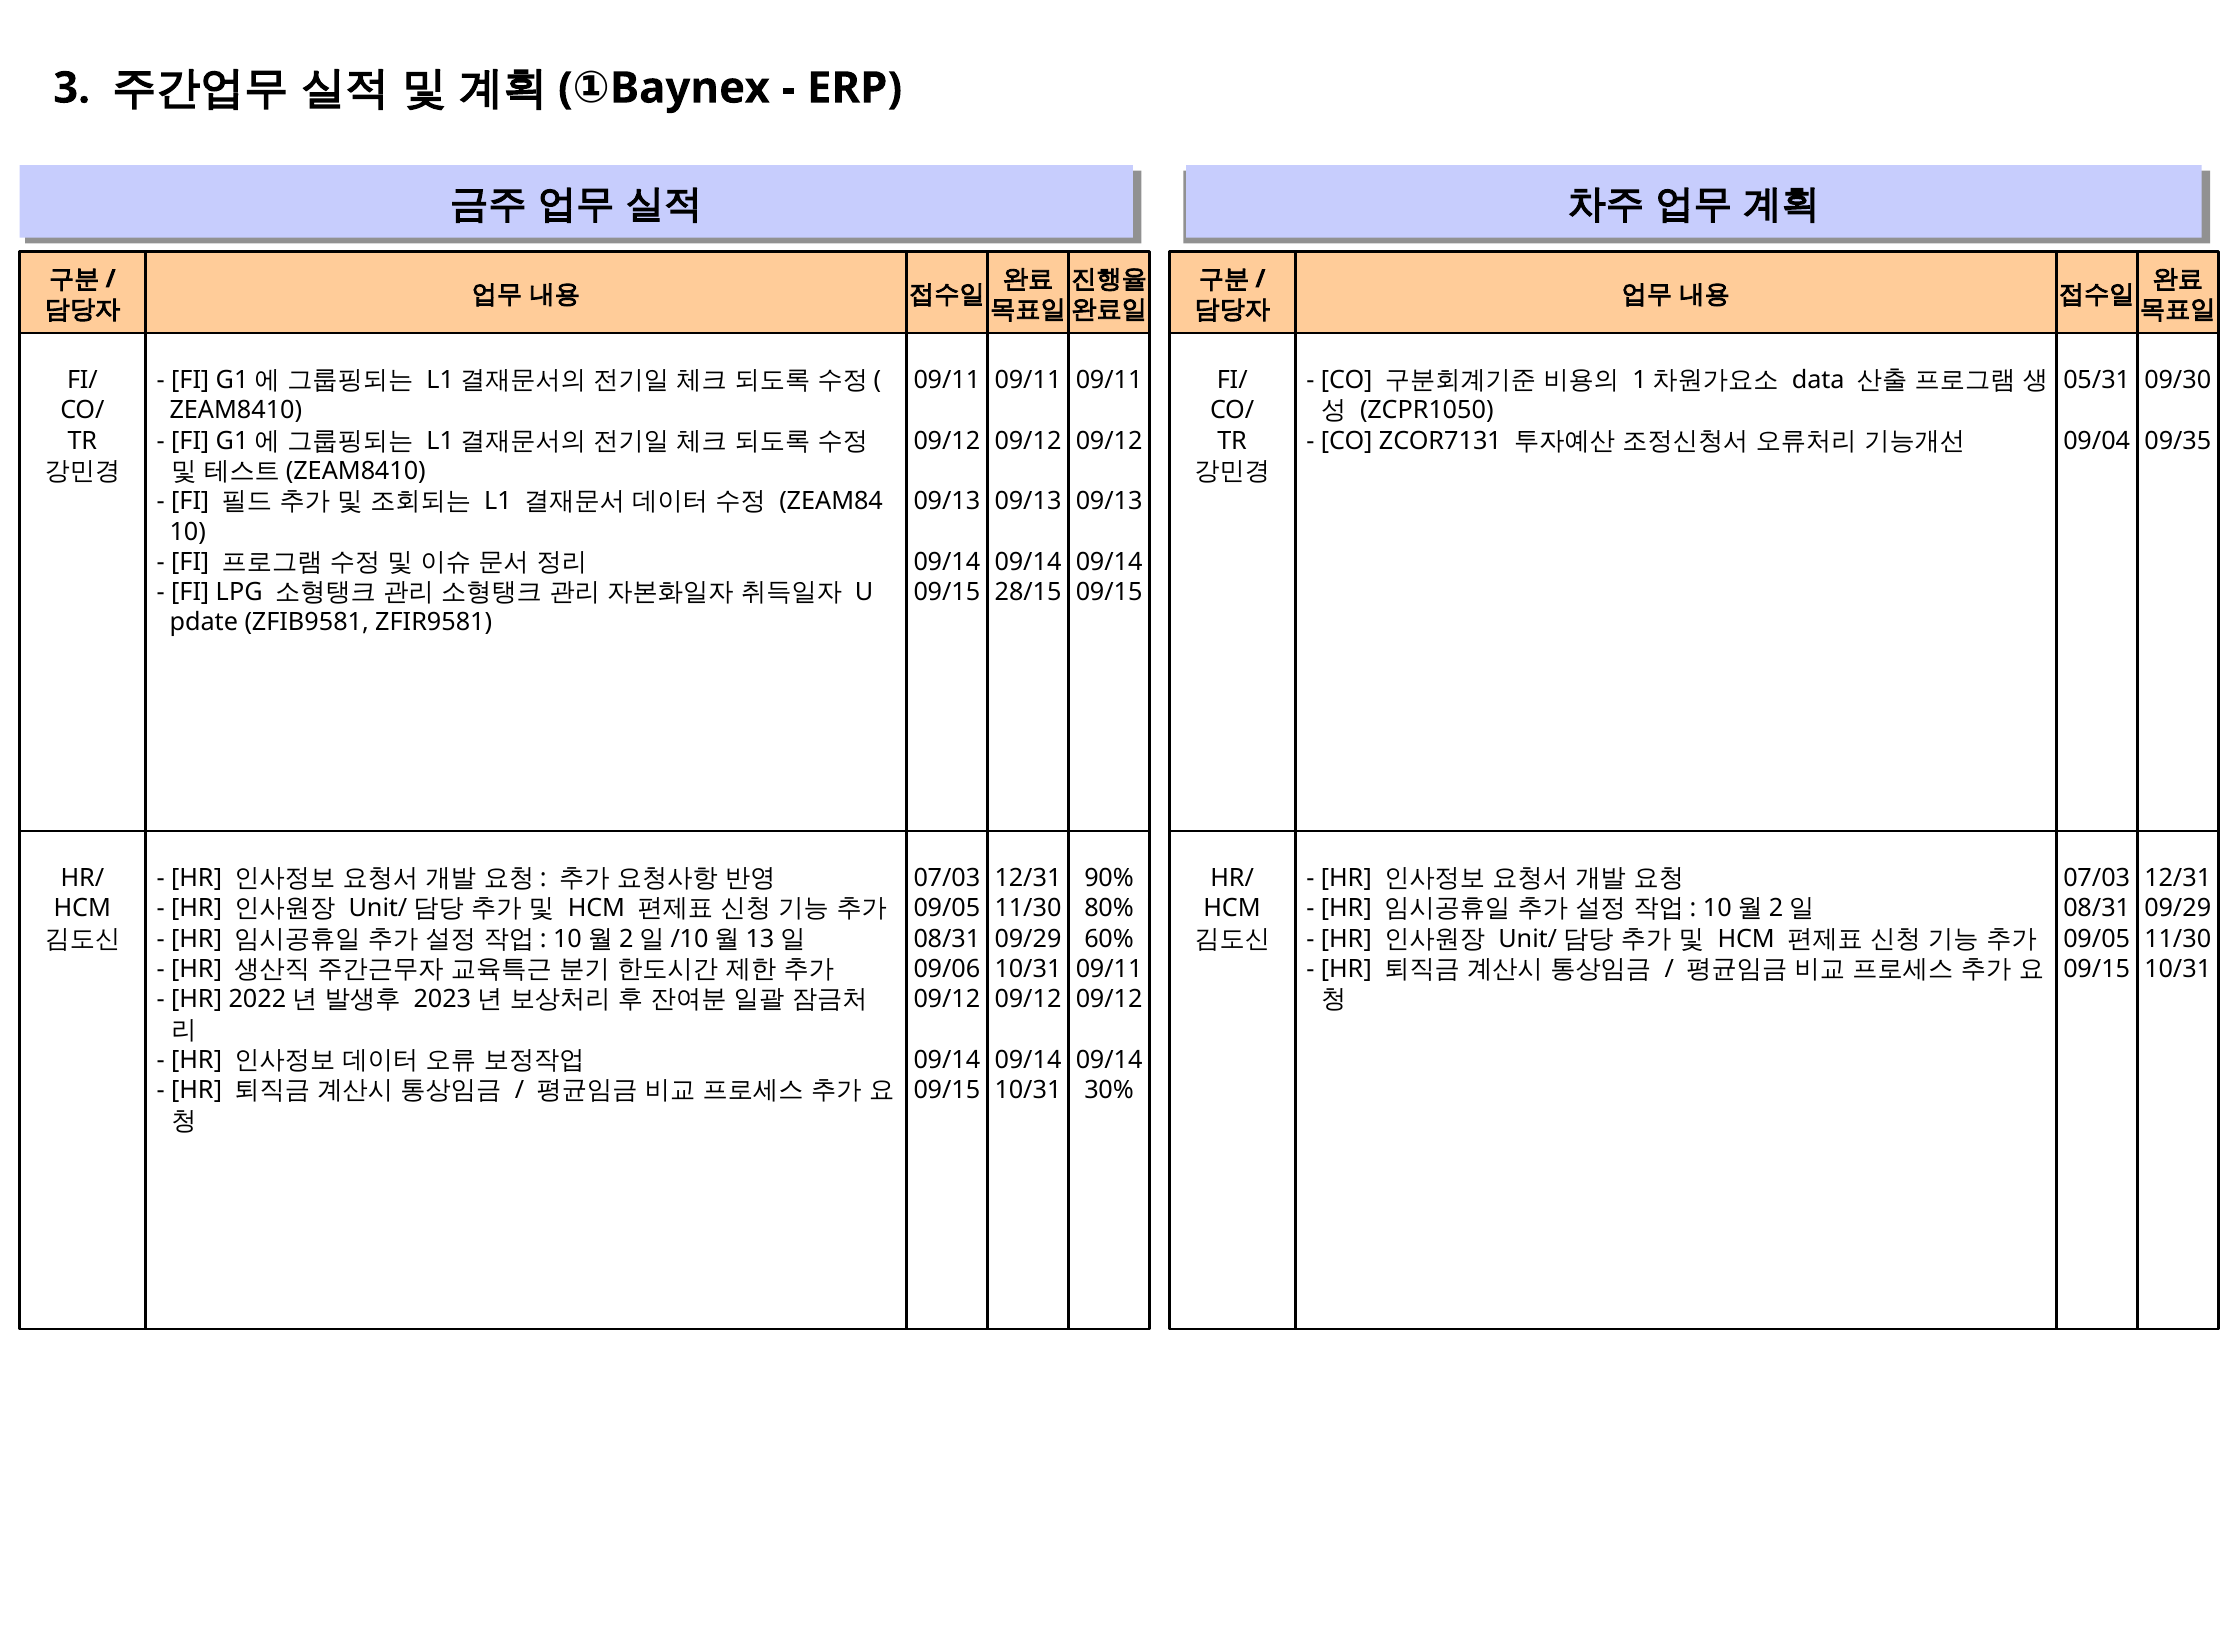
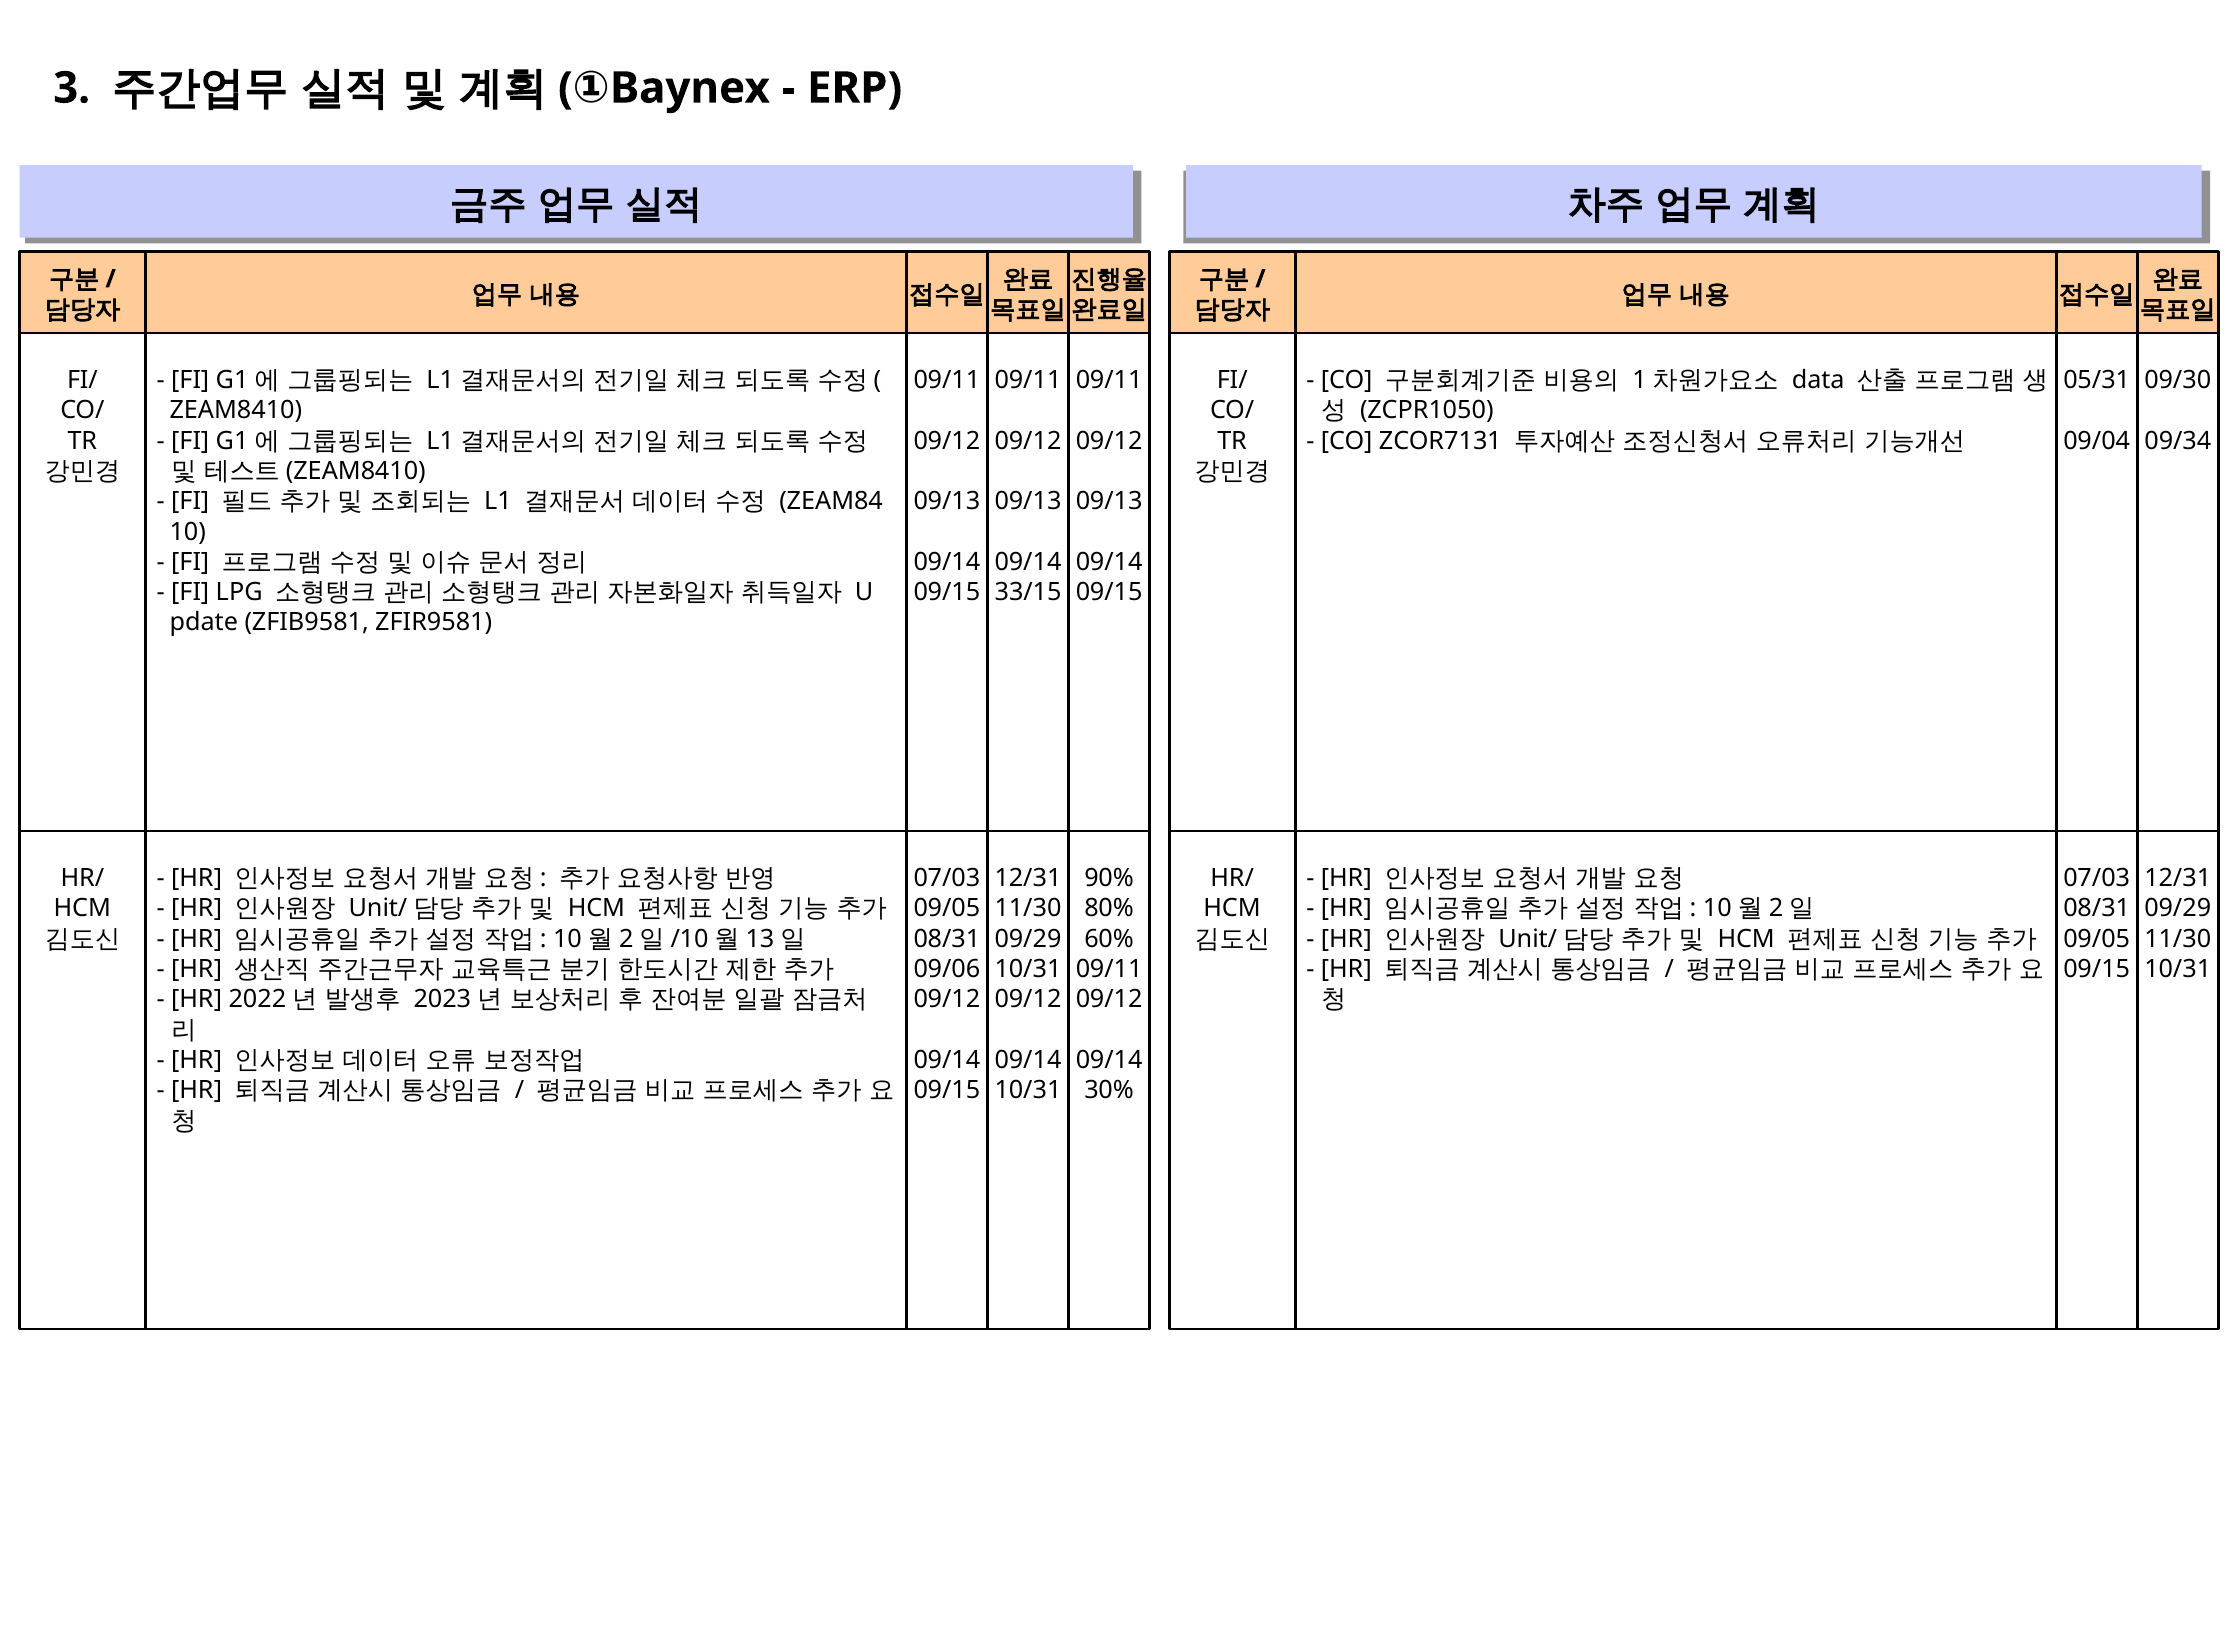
09/35: 09/35 -> 09/34
28/15: 28/15 -> 33/15
